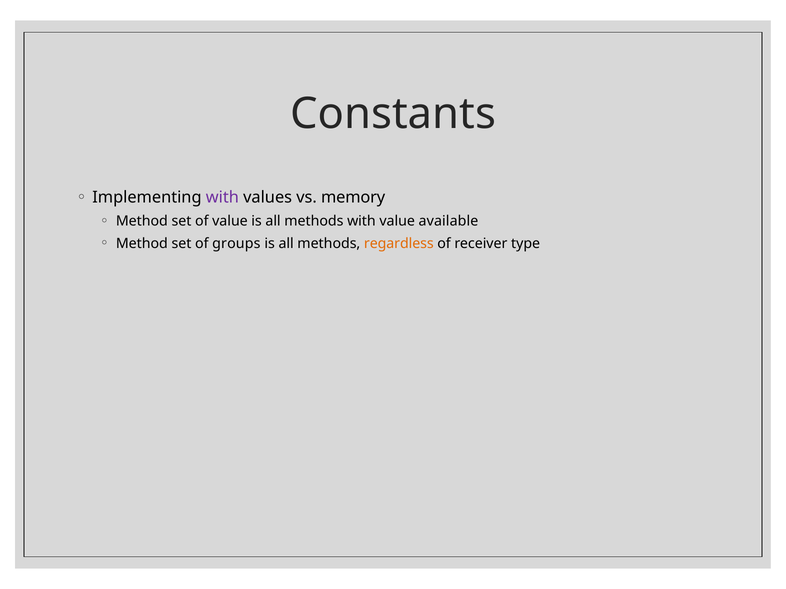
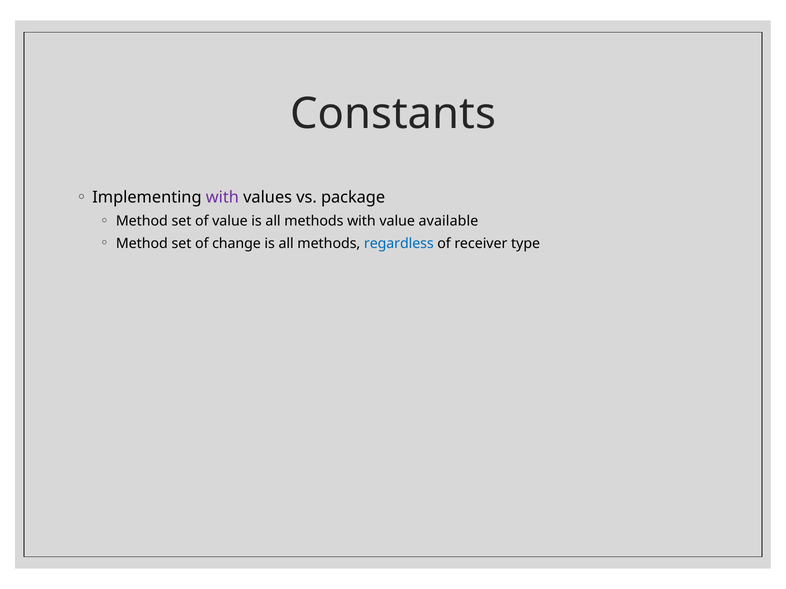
memory: memory -> package
groups: groups -> change
regardless colour: orange -> blue
